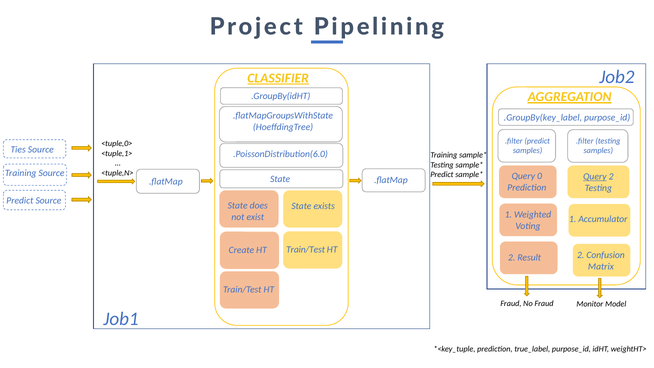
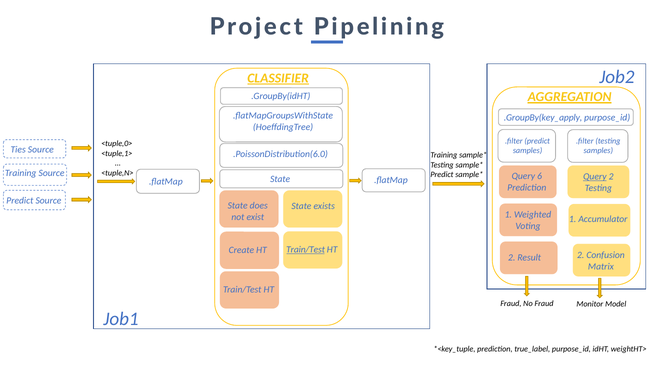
.GroupBy(key_label: .GroupBy(key_label -> .GroupBy(key_apply
0: 0 -> 6
Train/Test at (306, 249) underline: none -> present
